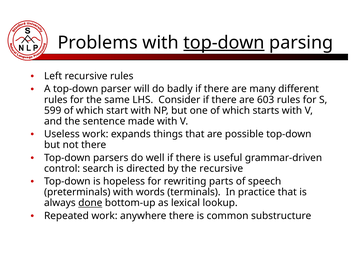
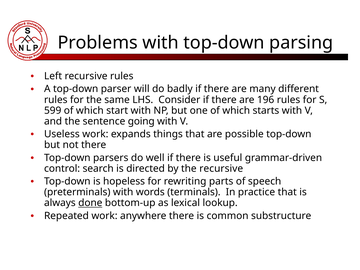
top-down at (224, 43) underline: present -> none
603: 603 -> 196
made: made -> going
